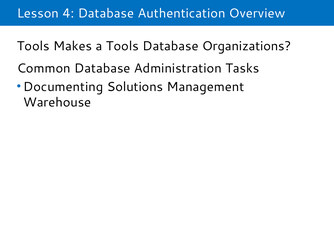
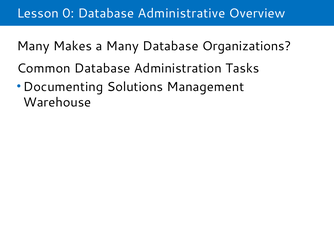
4: 4 -> 0
Authentication: Authentication -> Administrative
Tools at (33, 46): Tools -> Many
a Tools: Tools -> Many
